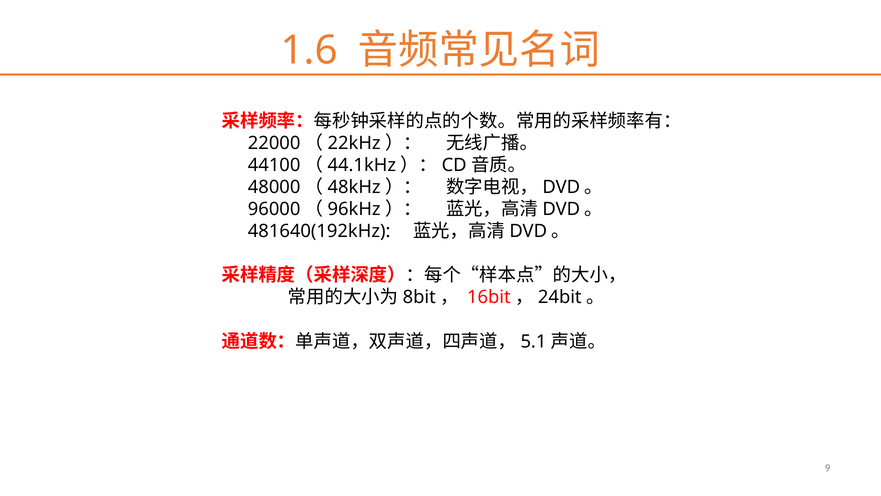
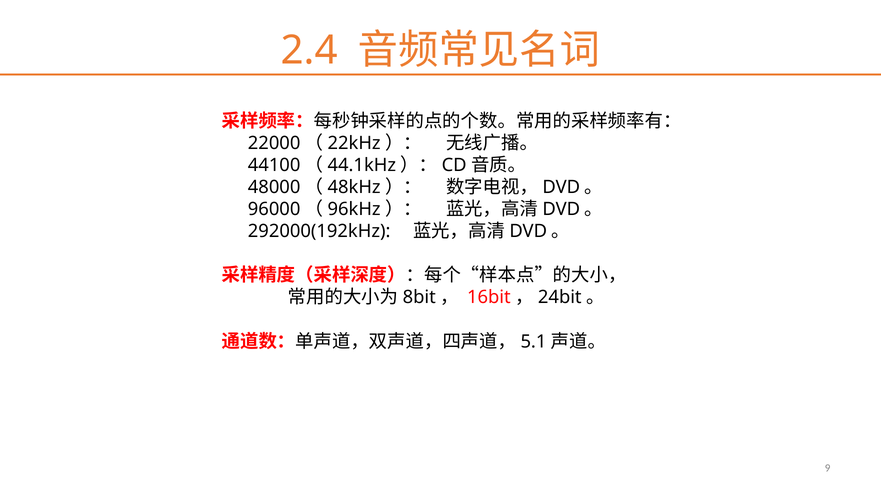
1.6: 1.6 -> 2.4
481640(192kHz: 481640(192kHz -> 292000(192kHz
